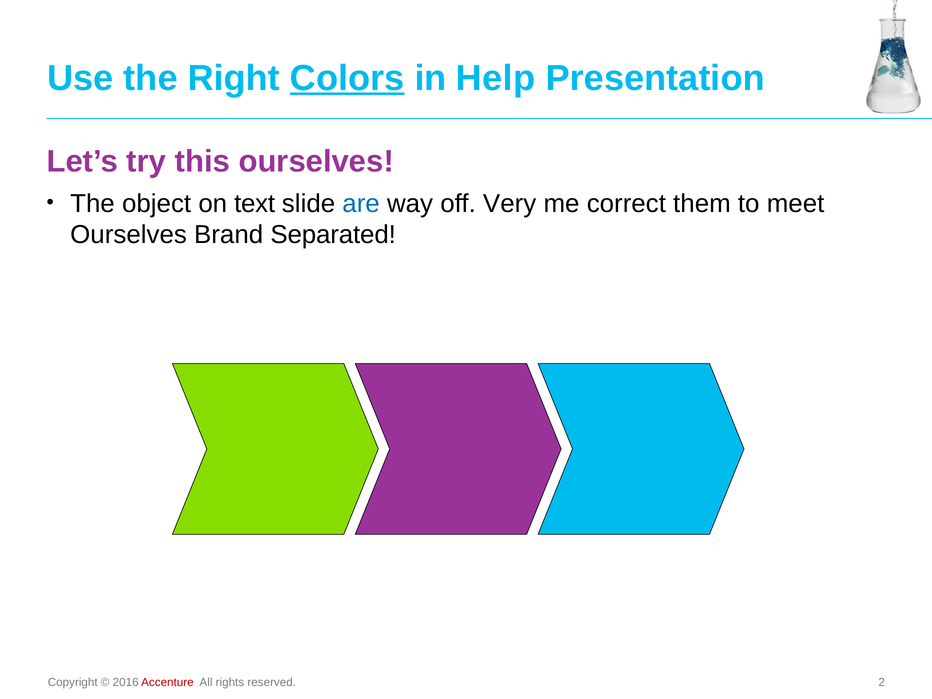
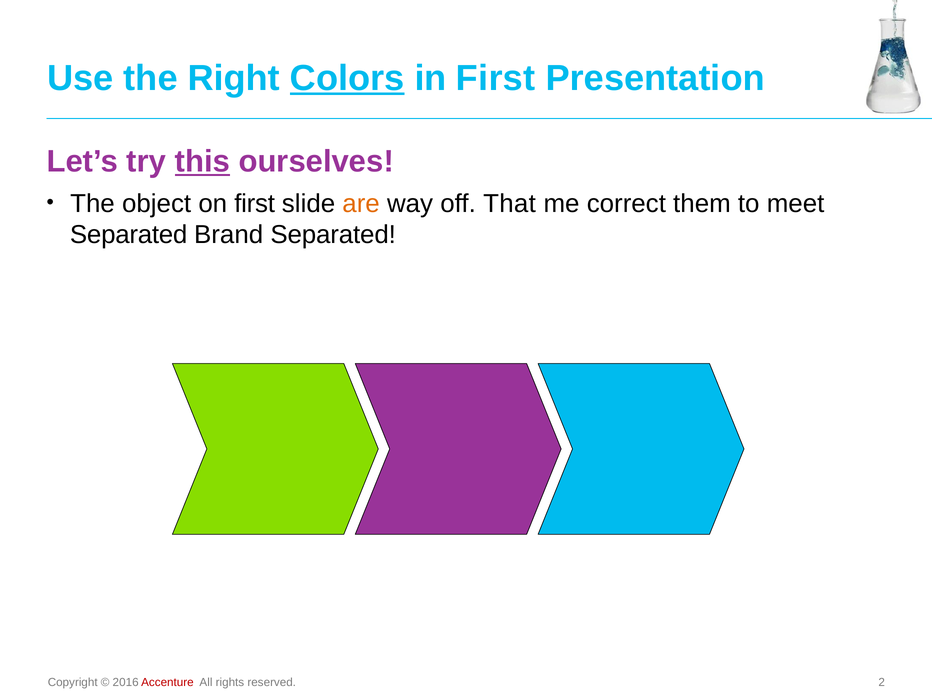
in Help: Help -> First
this underline: none -> present
on text: text -> first
are colour: blue -> orange
Very: Very -> That
Ourselves at (129, 235): Ourselves -> Separated
